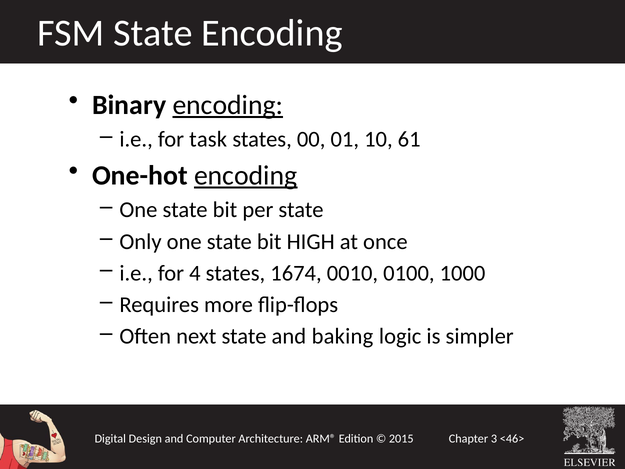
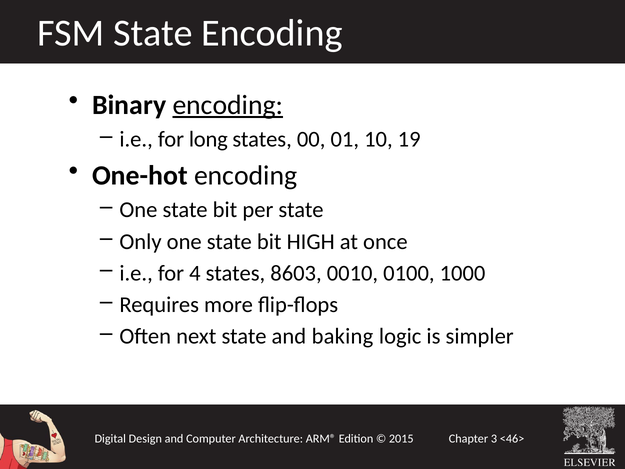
task: task -> long
61: 61 -> 19
encoding at (246, 176) underline: present -> none
1674: 1674 -> 8603
